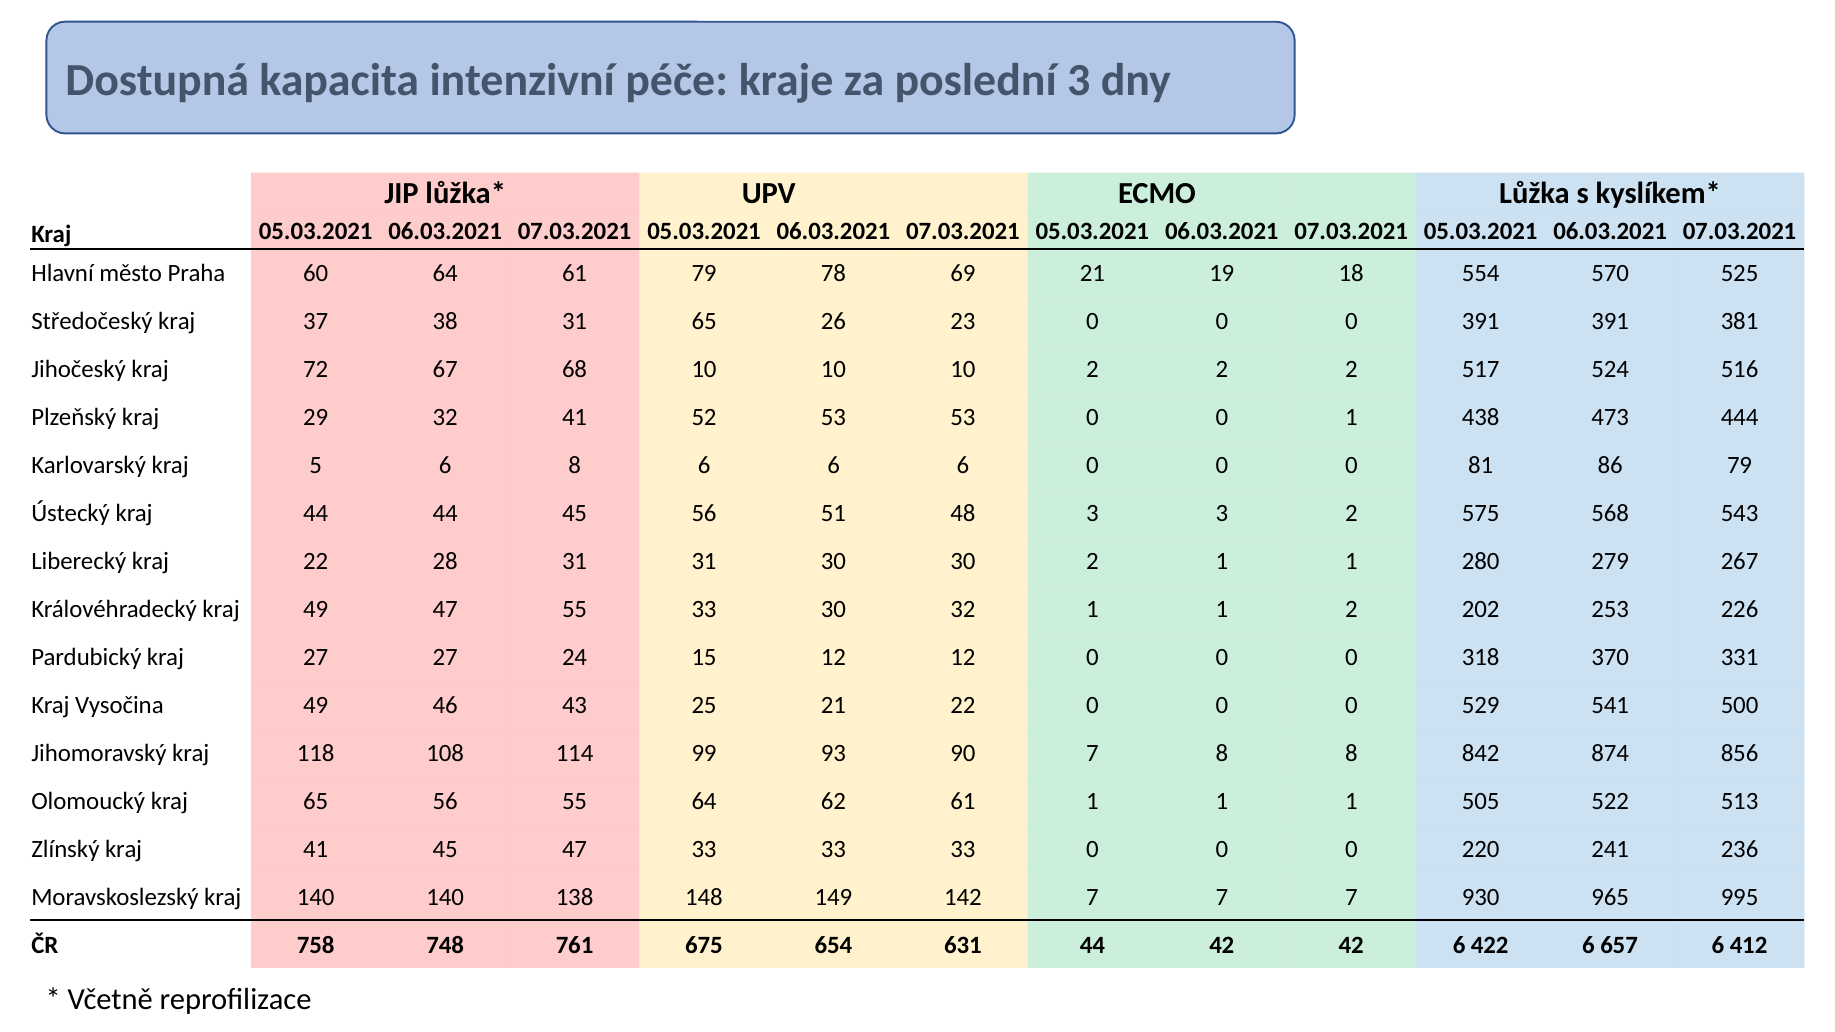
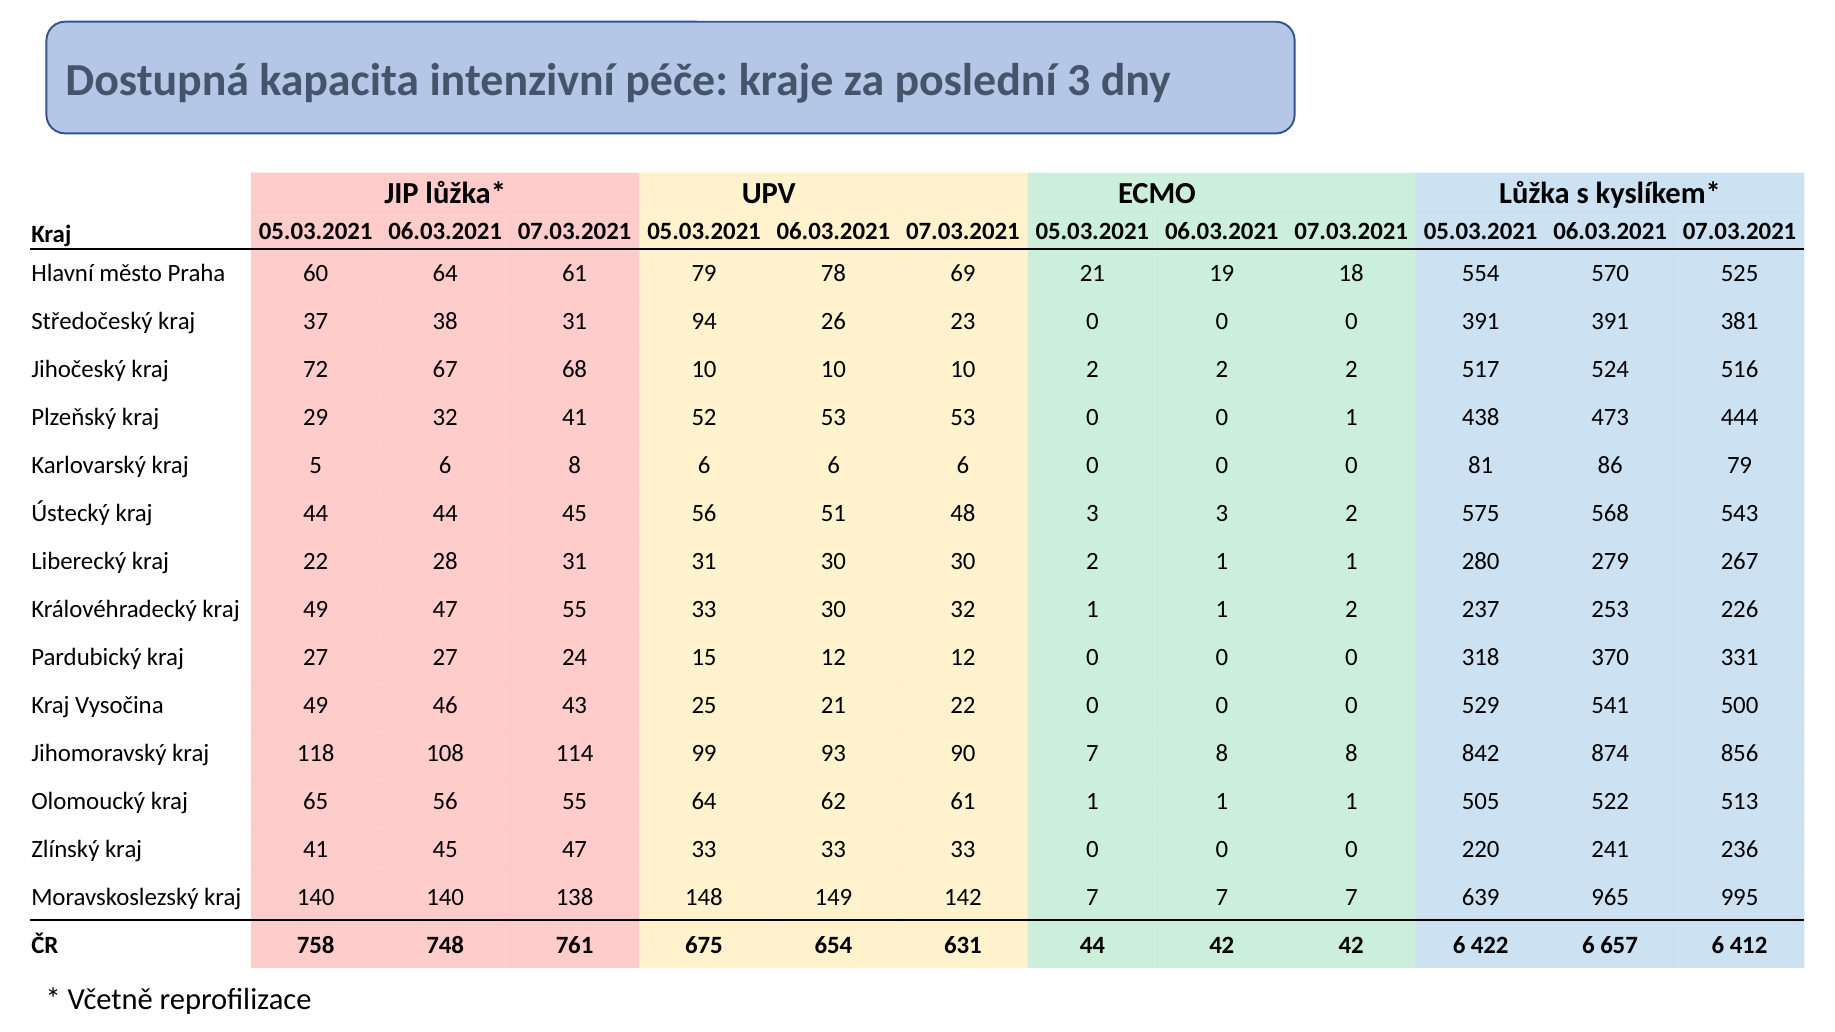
31 65: 65 -> 94
202: 202 -> 237
930: 930 -> 639
